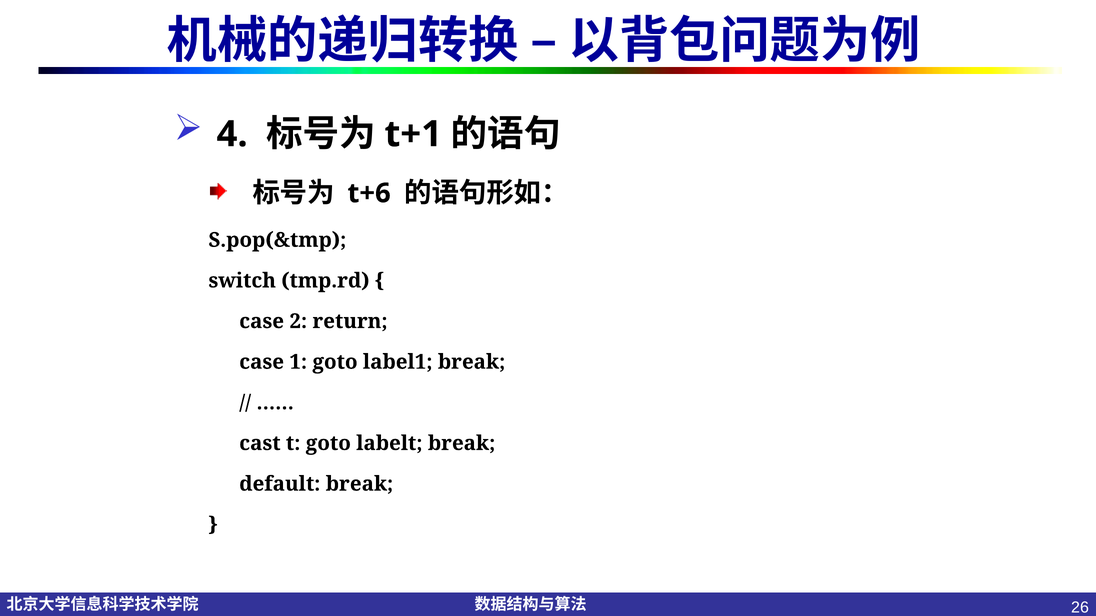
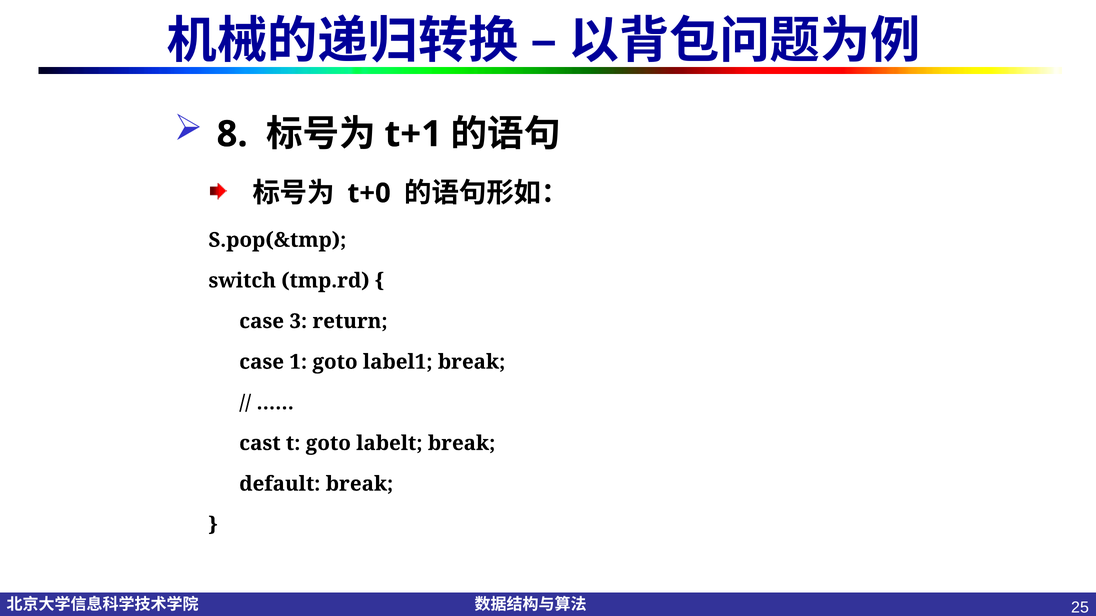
4: 4 -> 8
t+6: t+6 -> t+0
2: 2 -> 3
26: 26 -> 25
